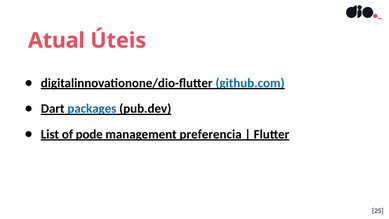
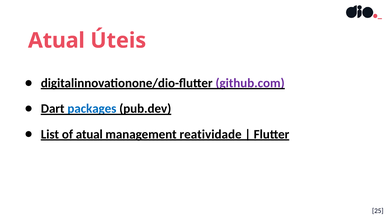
github.com colour: blue -> purple
of pode: pode -> atual
preferencia: preferencia -> reatividade
